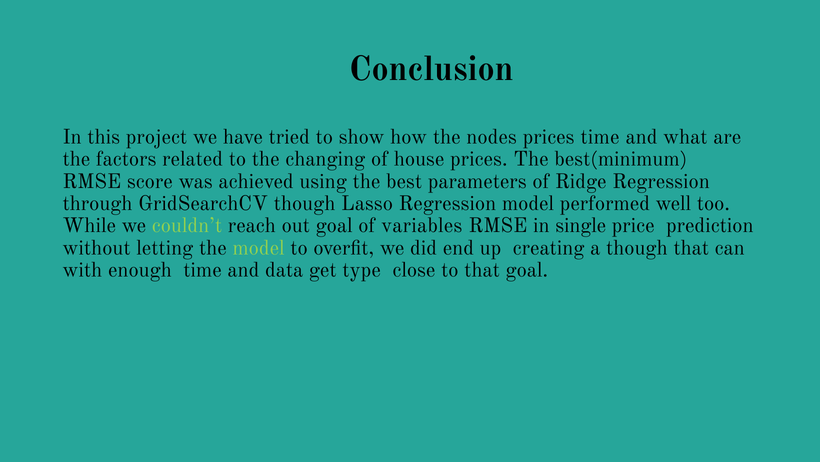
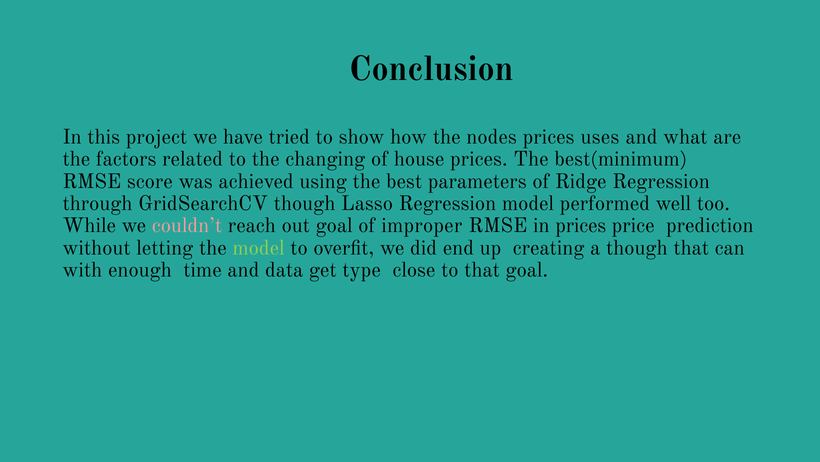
prices time: time -> uses
couldn’t colour: light green -> pink
variables: variables -> improper
in single: single -> prices
